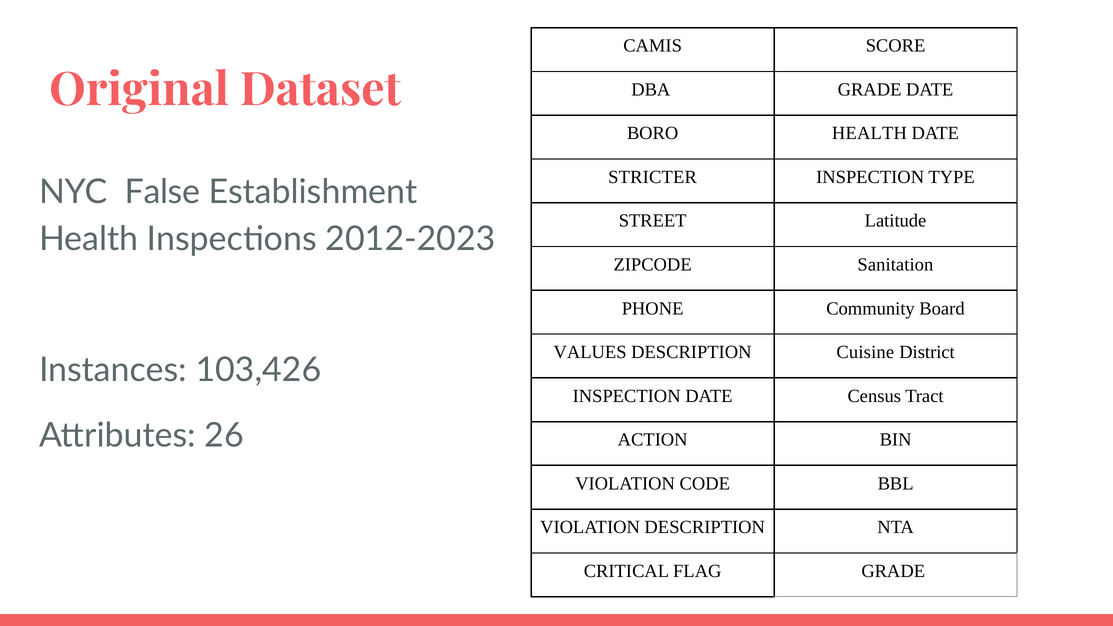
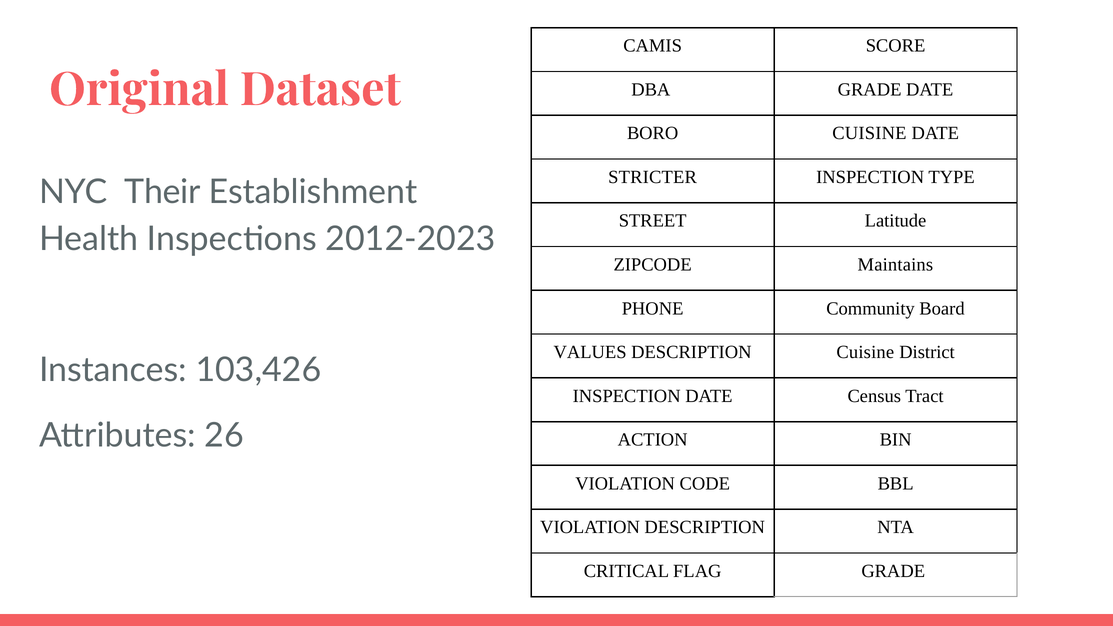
BORO HEALTH: HEALTH -> CUISINE
False: False -> Their
Sanitation: Sanitation -> Maintains
